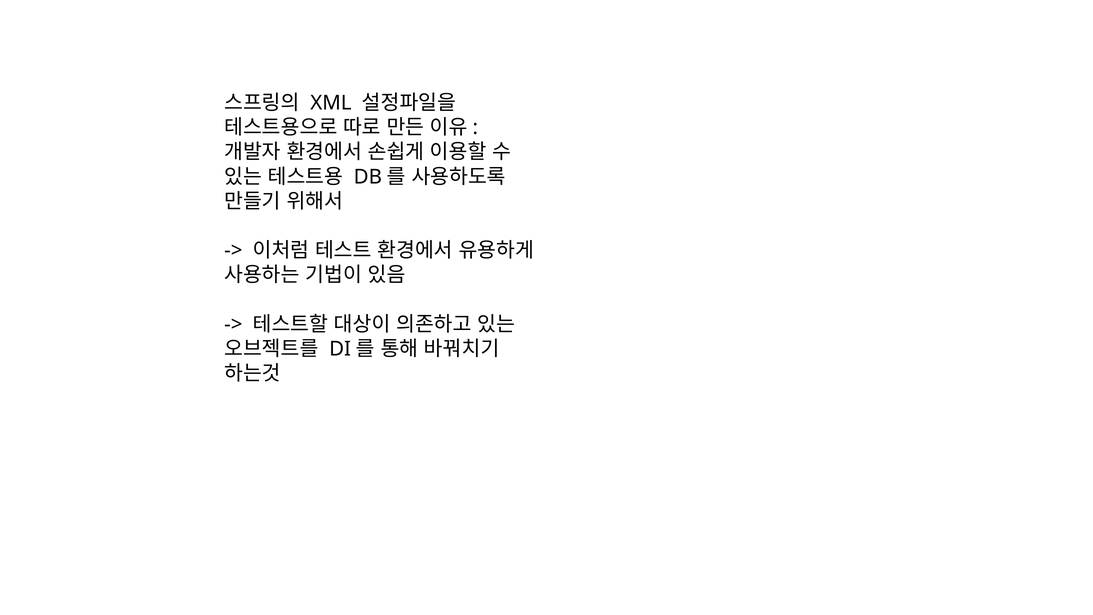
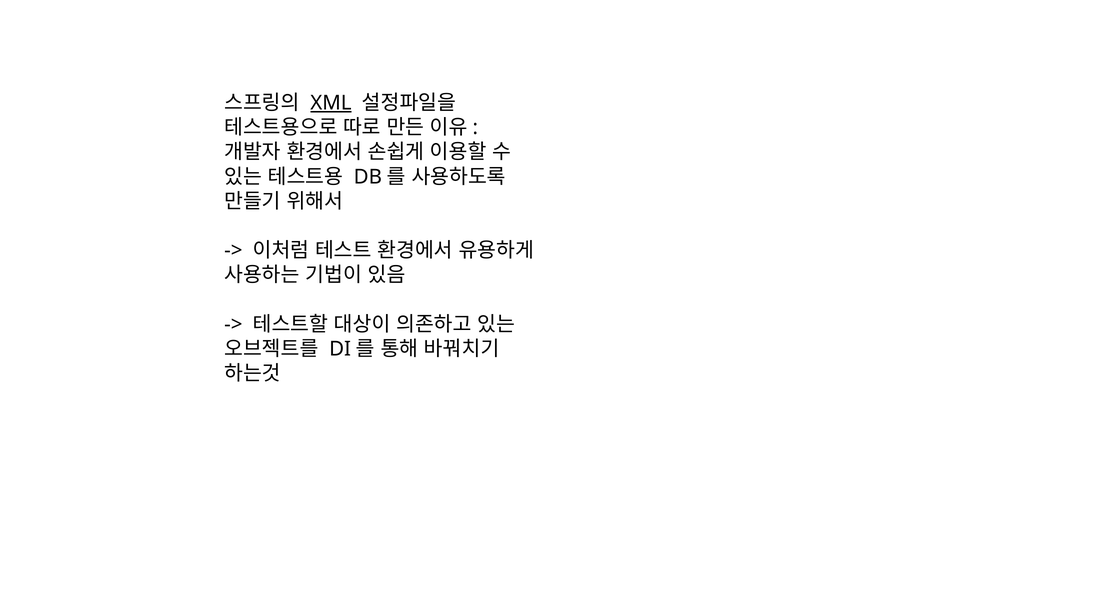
XML underline: none -> present
